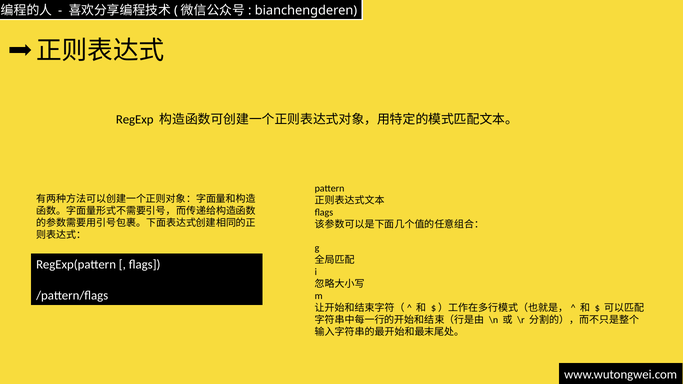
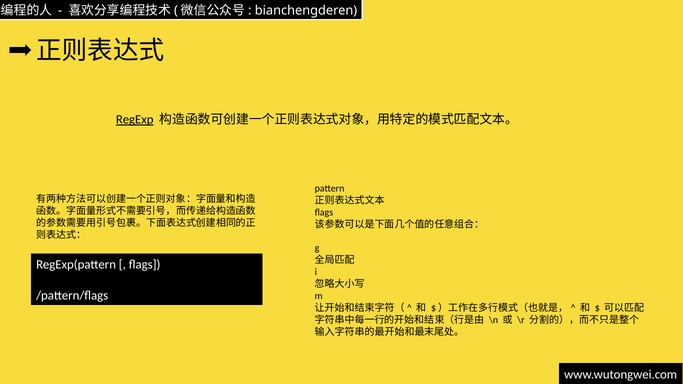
RegExp underline: none -> present
